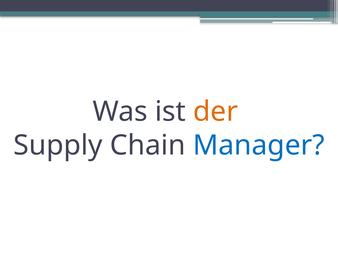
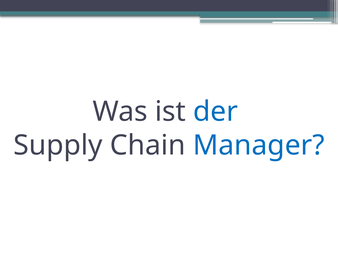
der colour: orange -> blue
